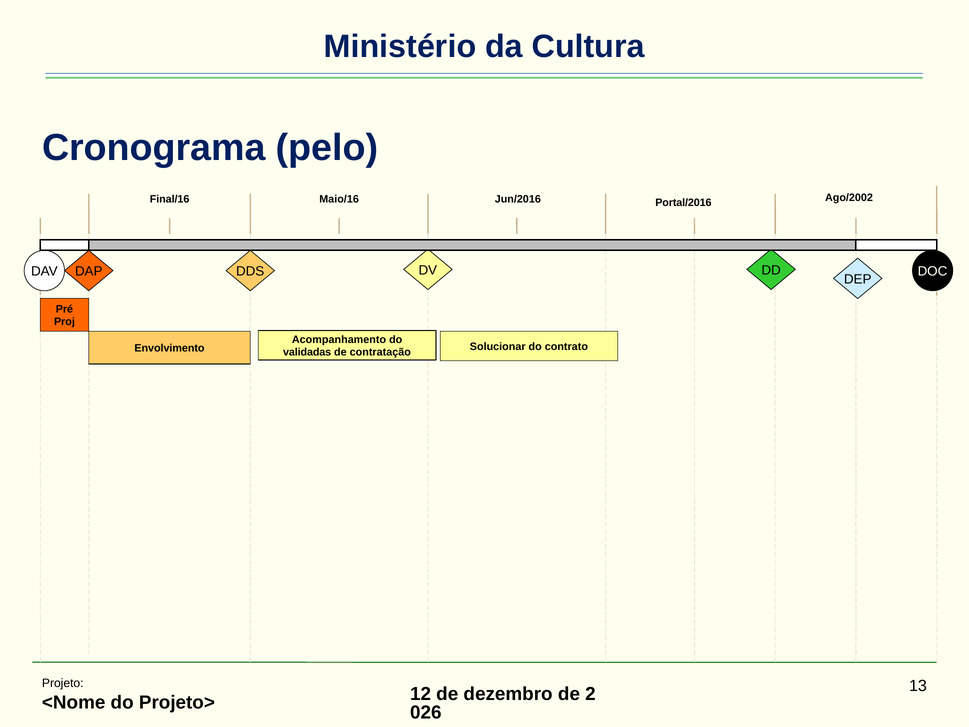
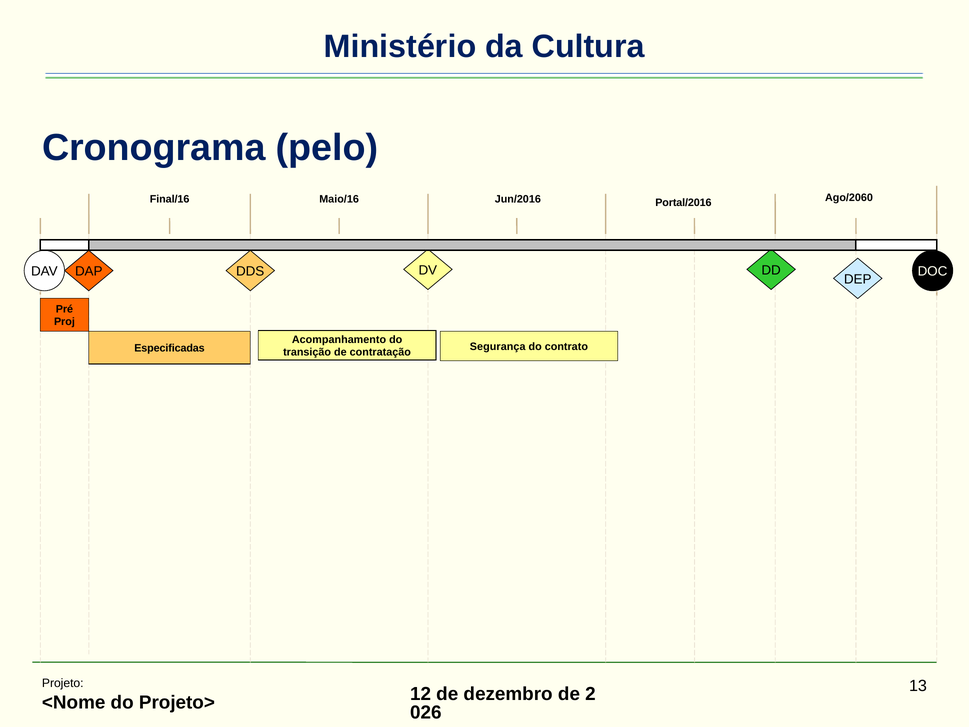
Ago/2002: Ago/2002 -> Ago/2060
Solucionar: Solucionar -> Segurança
Envolvimento: Envolvimento -> Especificadas
validadas: validadas -> transição
